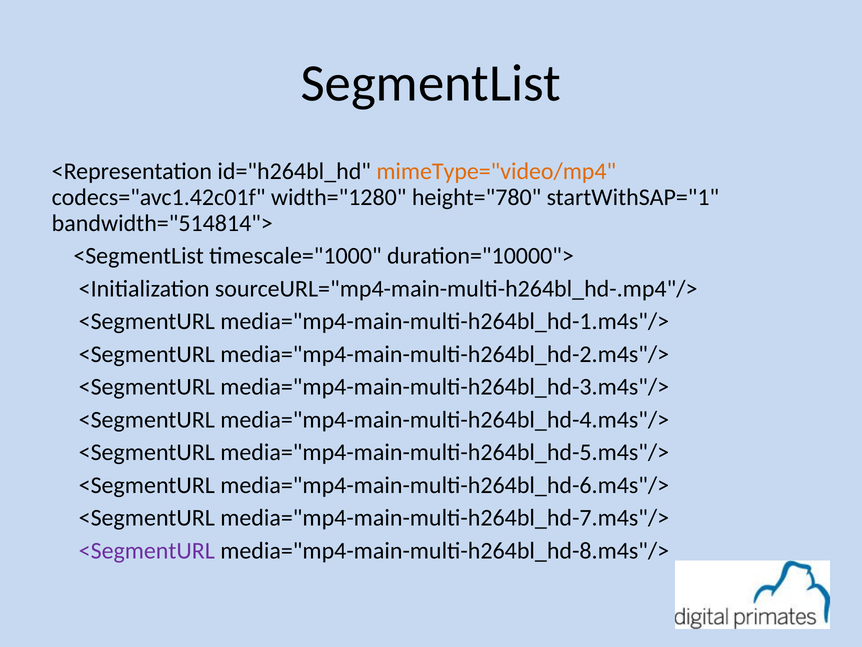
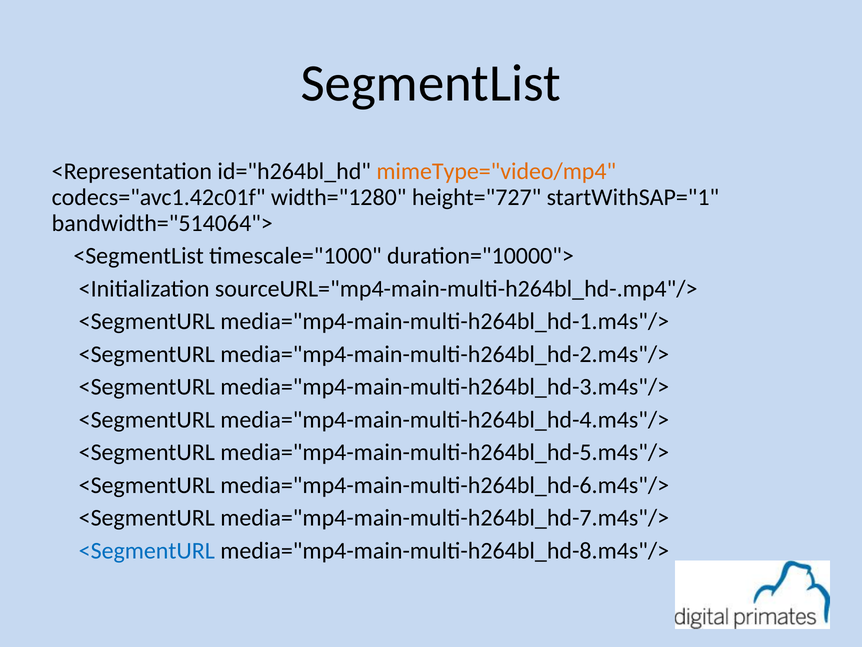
height="780: height="780 -> height="727
bandwidth="514814">: bandwidth="514814"> -> bandwidth="514064">
<SegmentURL at (147, 550) colour: purple -> blue
